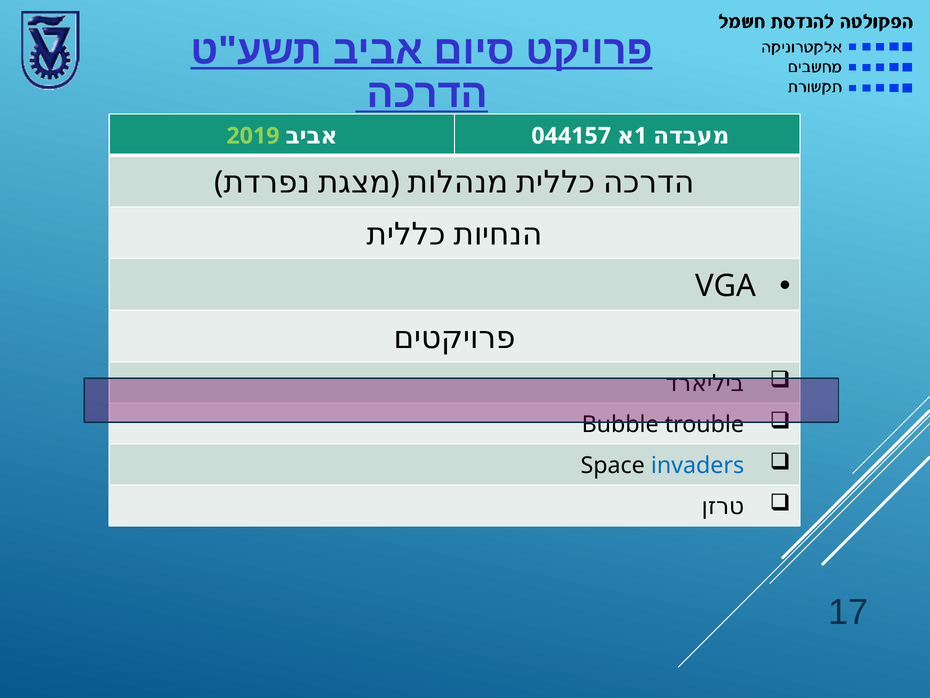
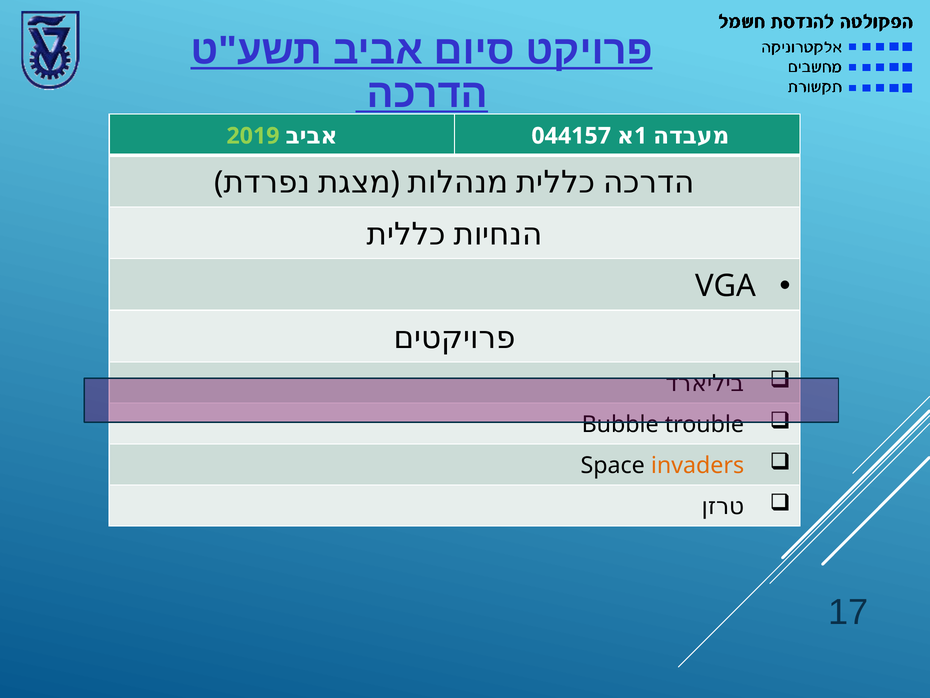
invaders colour: blue -> orange
